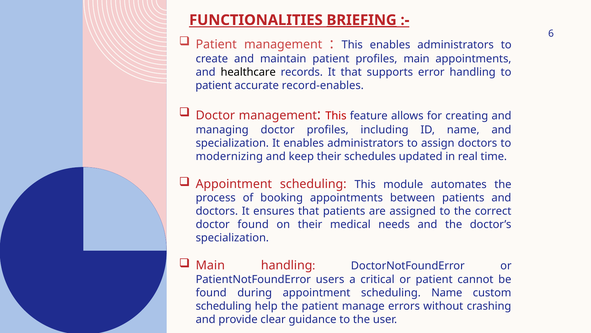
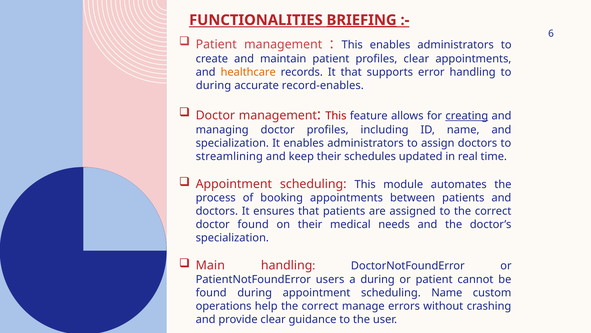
profiles main: main -> clear
healthcare colour: black -> orange
patient at (214, 85): patient -> during
creating underline: none -> present
modernizing: modernizing -> streamlining
a critical: critical -> during
scheduling at (224, 305): scheduling -> operations
help the patient: patient -> correct
